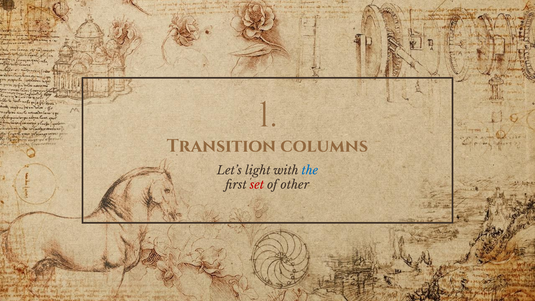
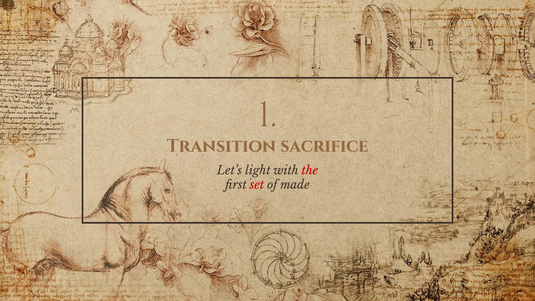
columns: columns -> sacrifice
the colour: blue -> red
other: other -> made
